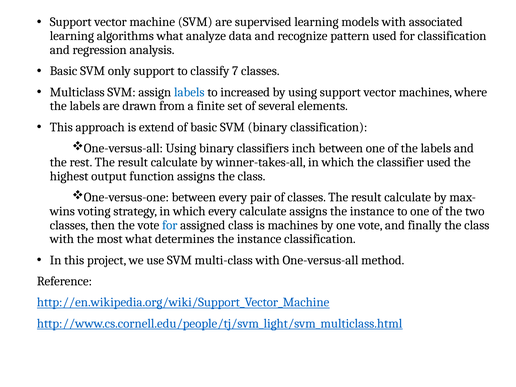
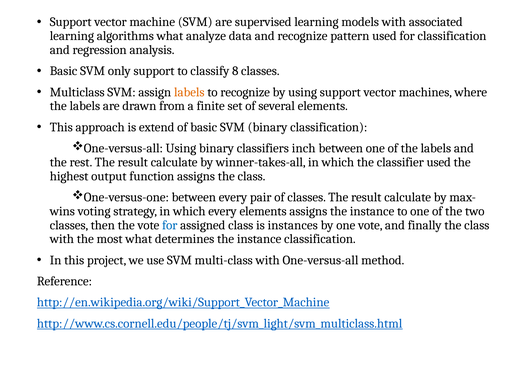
7: 7 -> 8
labels at (189, 92) colour: blue -> orange
to increased: increased -> recognize
every calculate: calculate -> elements
is machines: machines -> instances
